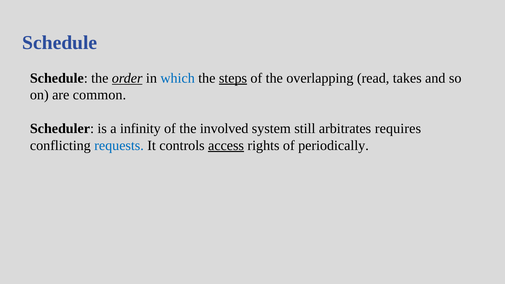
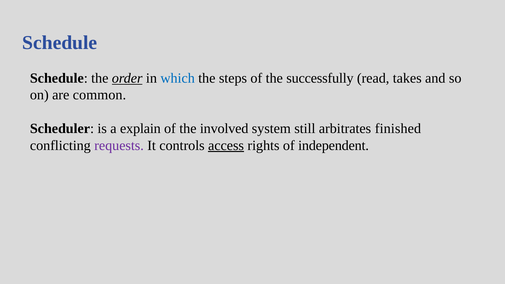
steps underline: present -> none
overlapping: overlapping -> successfully
infinity: infinity -> explain
requires: requires -> finished
requests colour: blue -> purple
periodically: periodically -> independent
